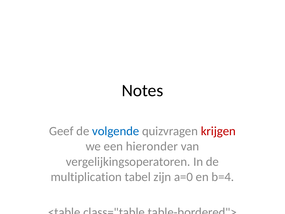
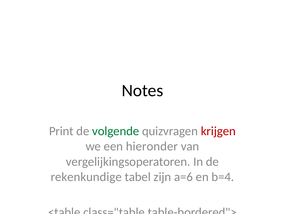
Geef: Geef -> Print
volgende colour: blue -> green
multiplication: multiplication -> rekenkundige
a=0: a=0 -> a=6
